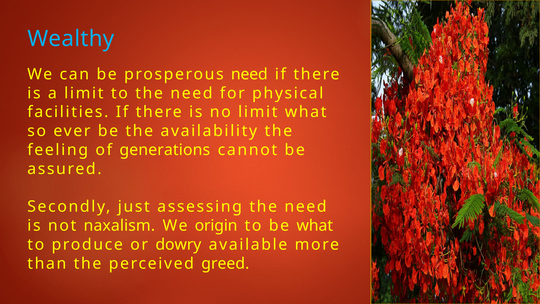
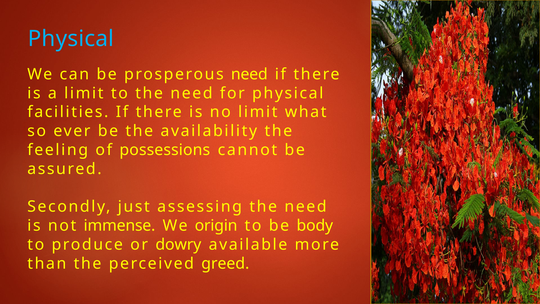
Wealthy at (71, 39): Wealthy -> Physical
generations: generations -> possessions
naxalism: naxalism -> immense
be what: what -> body
